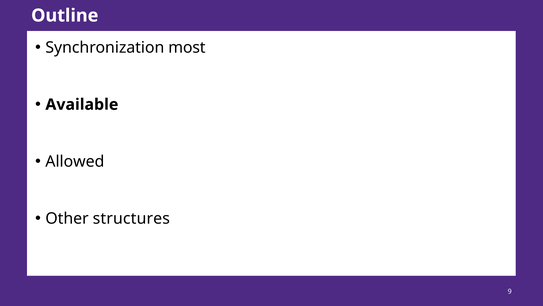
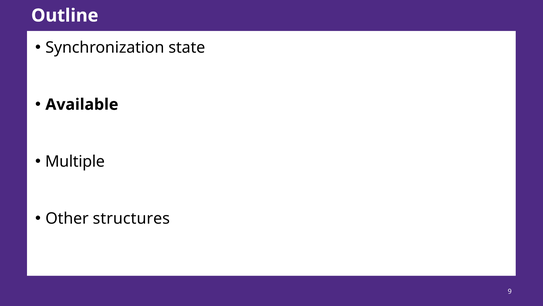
most: most -> state
Allowed: Allowed -> Multiple
